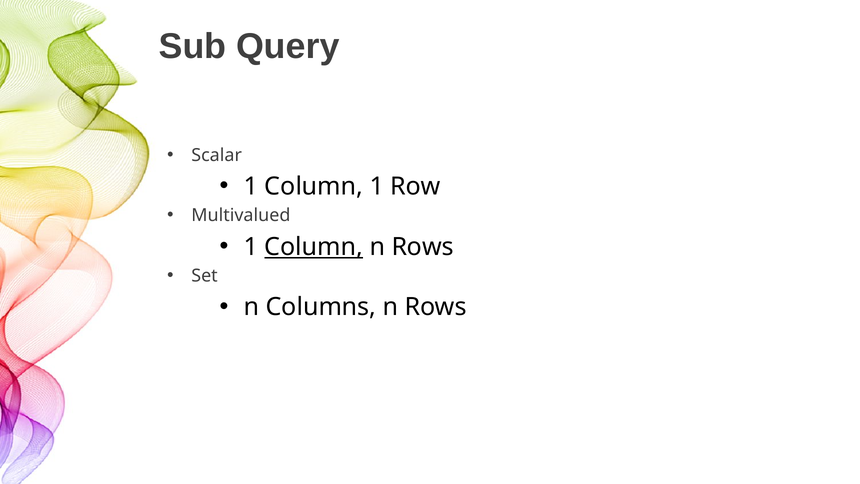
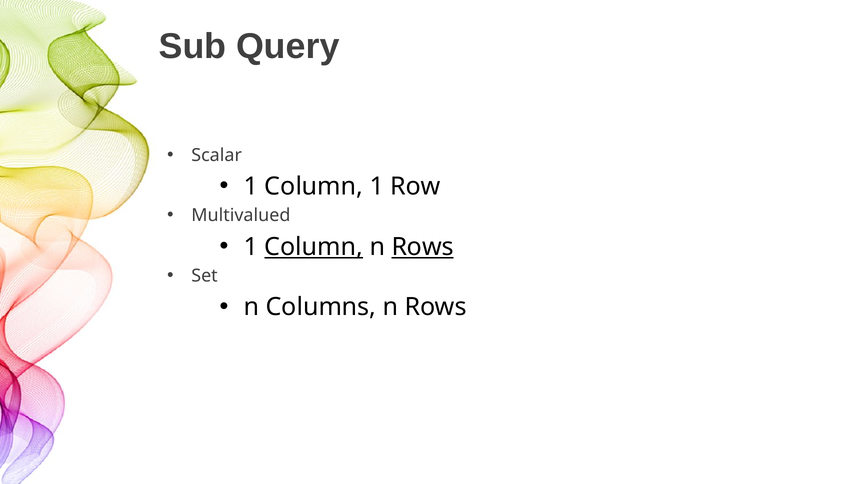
Rows at (423, 247) underline: none -> present
